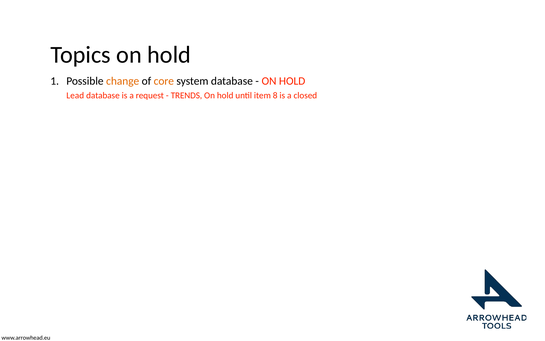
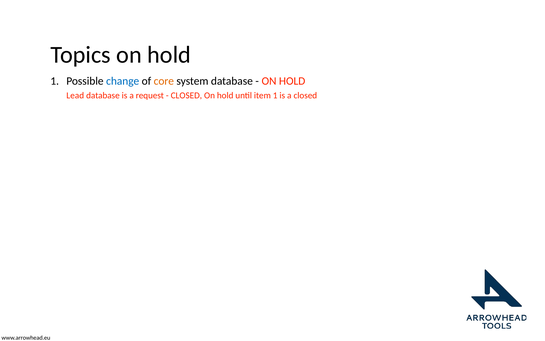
change colour: orange -> blue
TRENDS at (186, 95): TRENDS -> CLOSED
item 8: 8 -> 1
